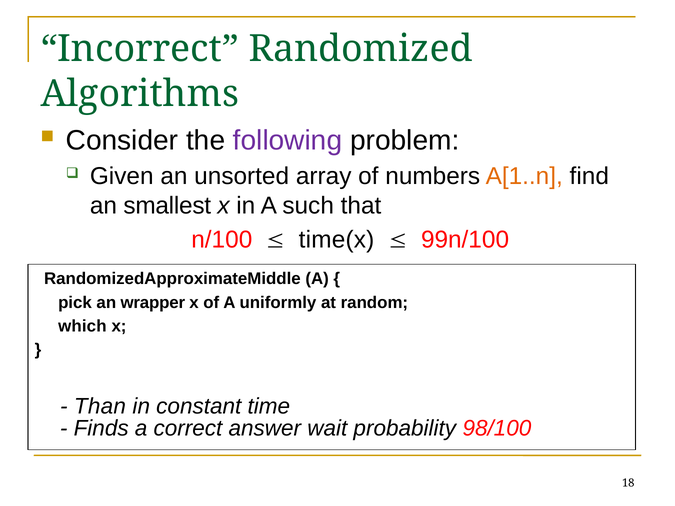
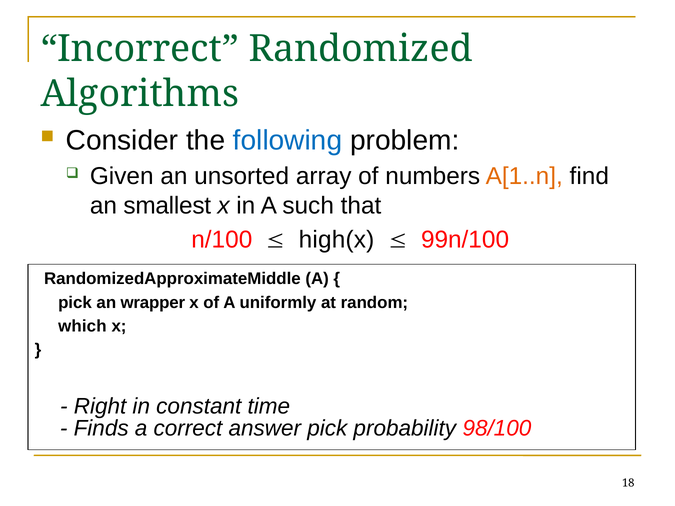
following colour: purple -> blue
time(x: time(x -> high(x
Than: Than -> Right
answer wait: wait -> pick
